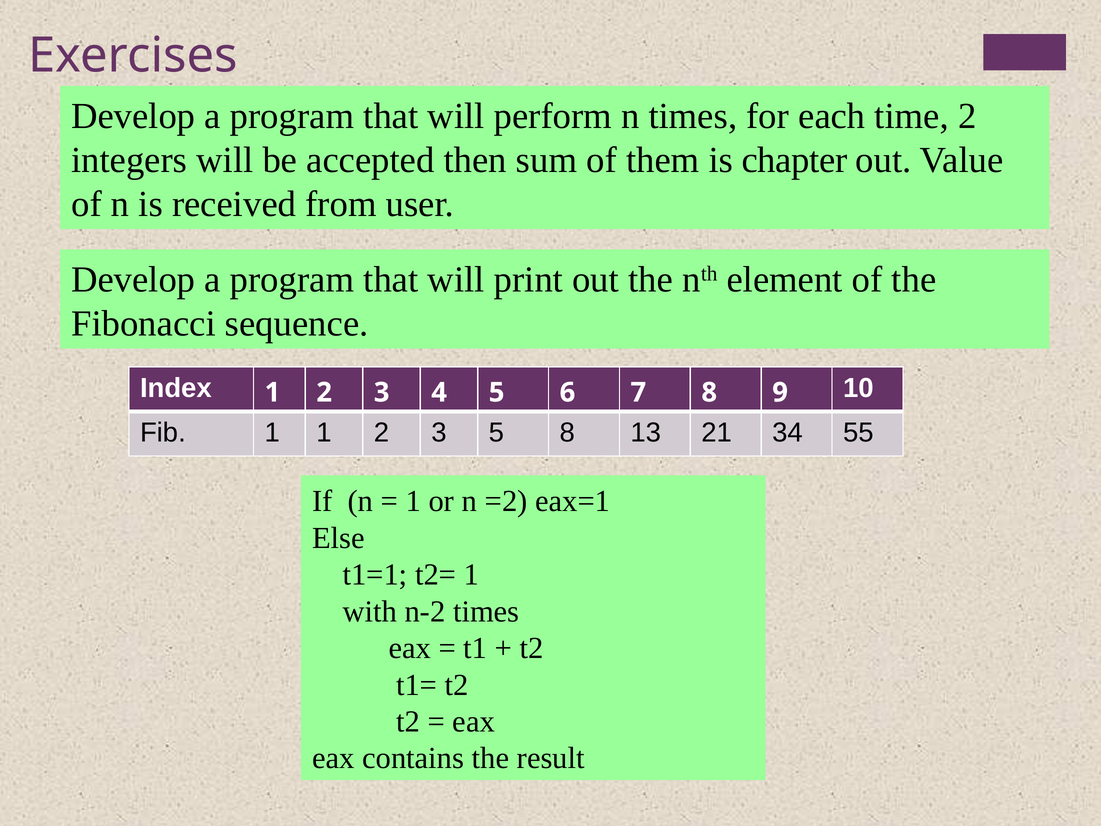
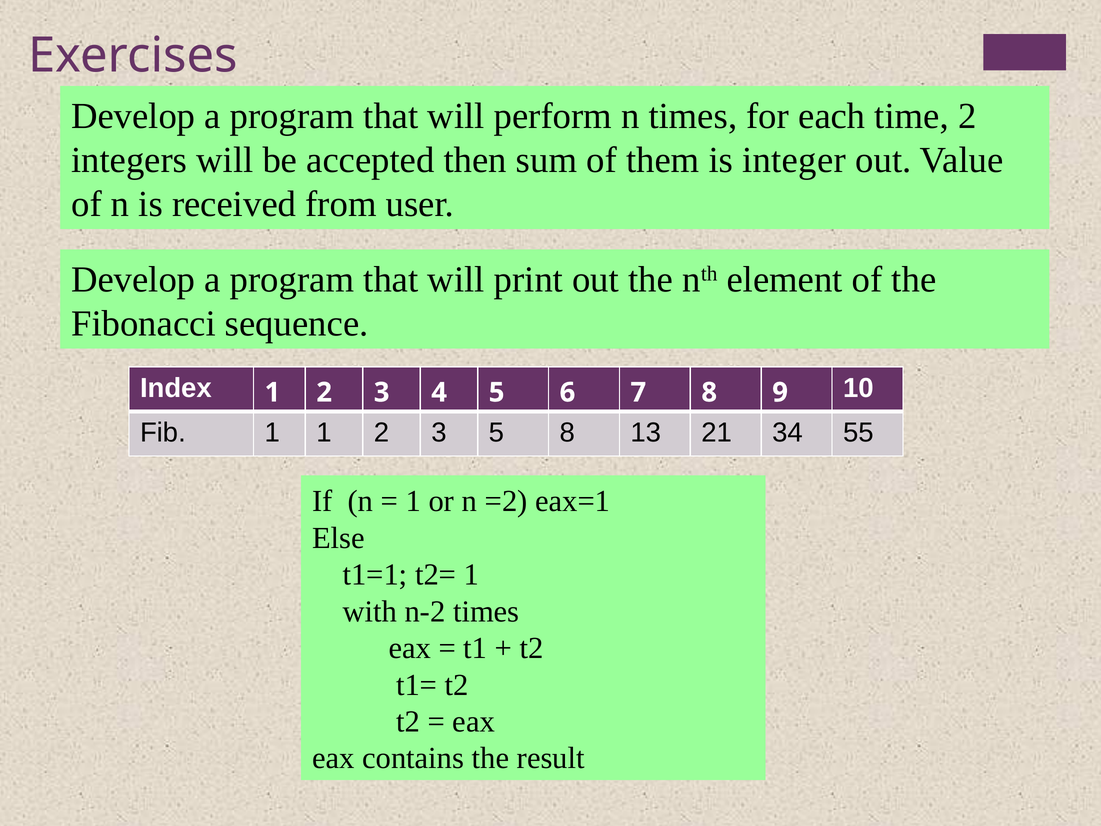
chapter: chapter -> integer
